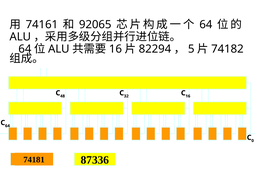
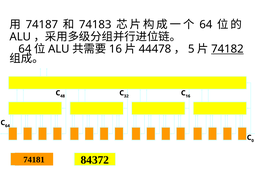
74161: 74161 -> 74187
92065: 92065 -> 74183
82294: 82294 -> 44478
74182 underline: none -> present
87336: 87336 -> 84372
